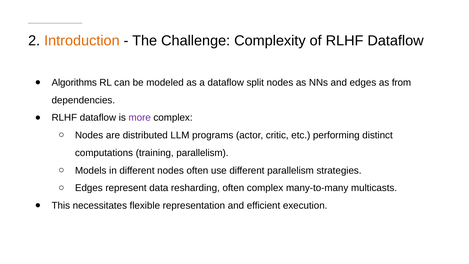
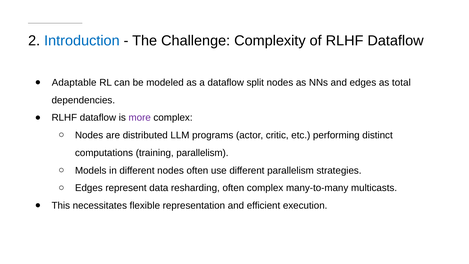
Introduction colour: orange -> blue
Algorithms: Algorithms -> Adaptable
from: from -> total
